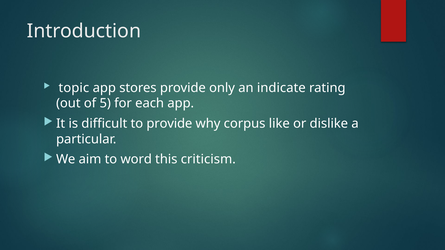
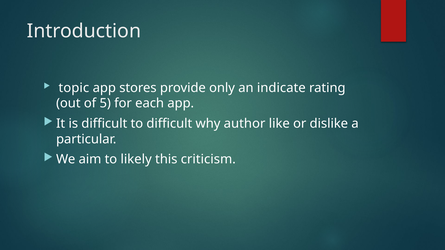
to provide: provide -> difficult
corpus: corpus -> author
word: word -> likely
